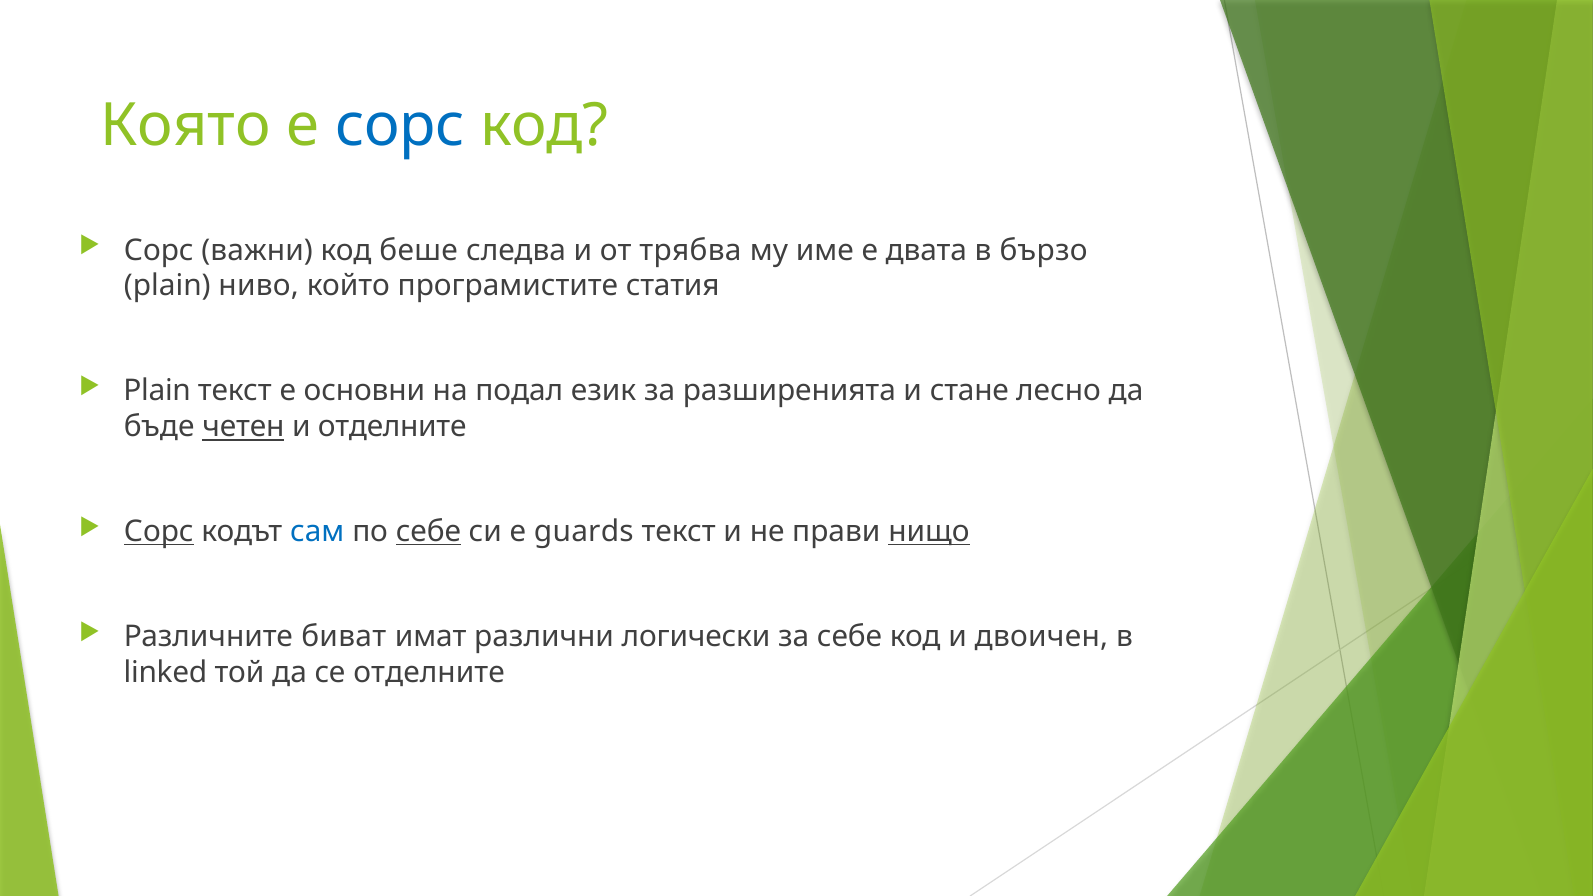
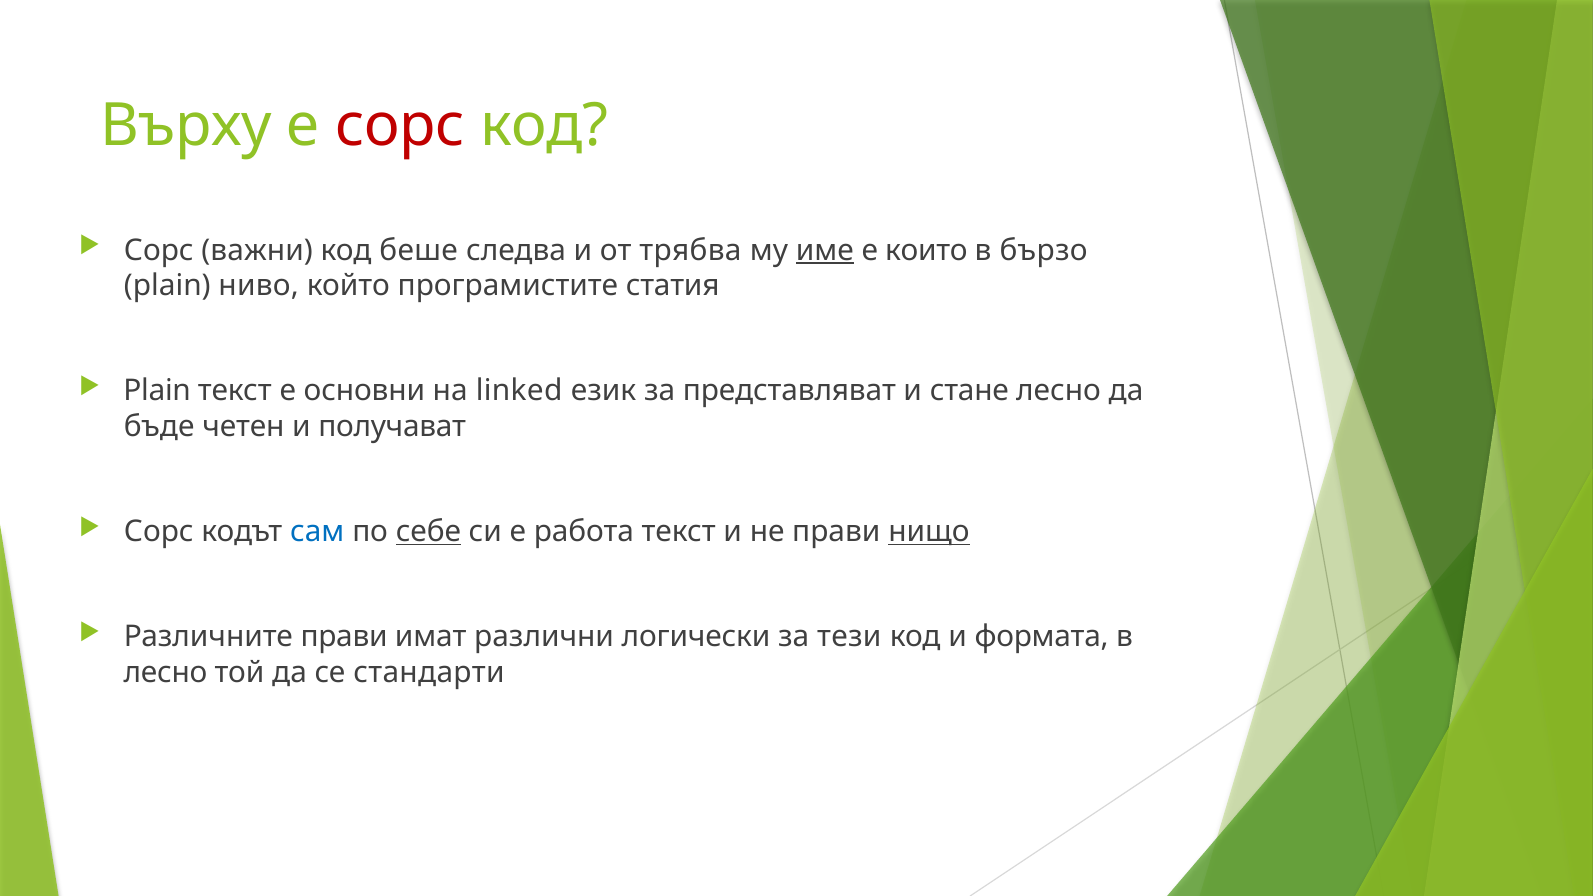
Която: Която -> Върху
сорс at (400, 126) colour: blue -> red
име underline: none -> present
двата: двата -> които
подал: подал -> linked
разширенията: разширенията -> представляват
четен underline: present -> none
и отделните: отделните -> получават
Сорс at (159, 532) underline: present -> none
guards: guards -> работа
Различните биват: биват -> прави
за себе: себе -> тези
двоичен: двоичен -> формата
linked at (166, 672): linked -> лесно
се отделните: отделните -> стандарти
